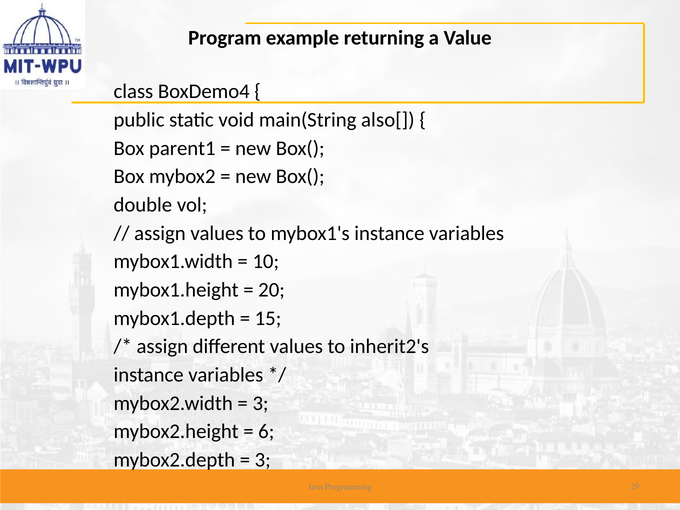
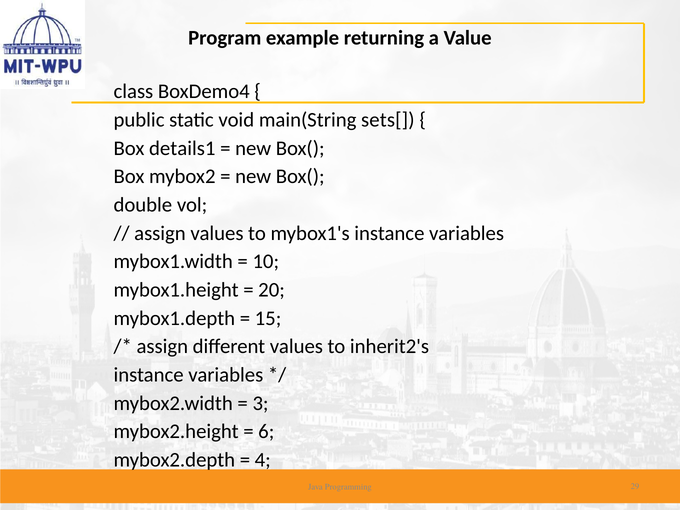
also[: also[ -> sets[
parent1: parent1 -> details1
3 at (263, 460): 3 -> 4
